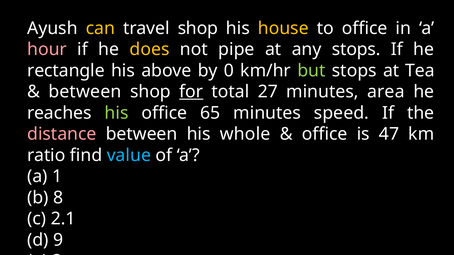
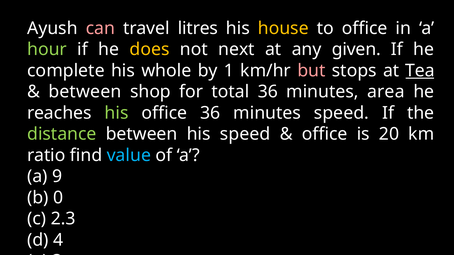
can colour: yellow -> pink
travel shop: shop -> litres
hour colour: pink -> light green
pipe: pipe -> next
any stops: stops -> given
rectangle: rectangle -> complete
above: above -> whole
0: 0 -> 1
but colour: light green -> pink
Tea underline: none -> present
for underline: present -> none
total 27: 27 -> 36
office 65: 65 -> 36
distance colour: pink -> light green
his whole: whole -> speed
47: 47 -> 20
1: 1 -> 9
8: 8 -> 0
2.1: 2.1 -> 2.3
9: 9 -> 4
